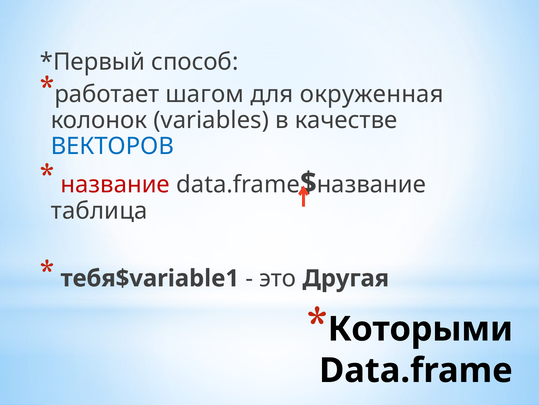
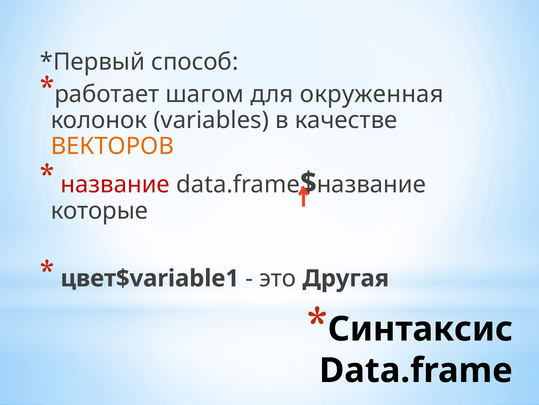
ВЕКТОРОВ colour: blue -> orange
таблица: таблица -> которые
тебя$variable1: тебя$variable1 -> цвет$variable1
Которыми: Которыми -> Синтаксис
